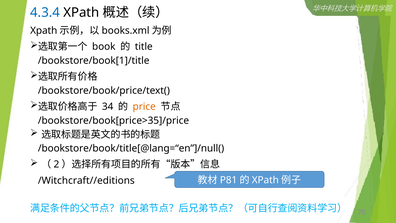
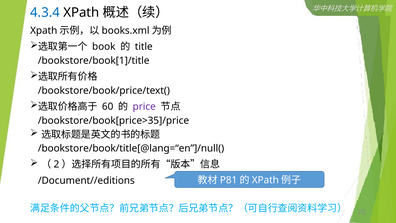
34: 34 -> 60
price colour: orange -> purple
/Witchcraft//editions: /Witchcraft//editions -> /Document//editions
